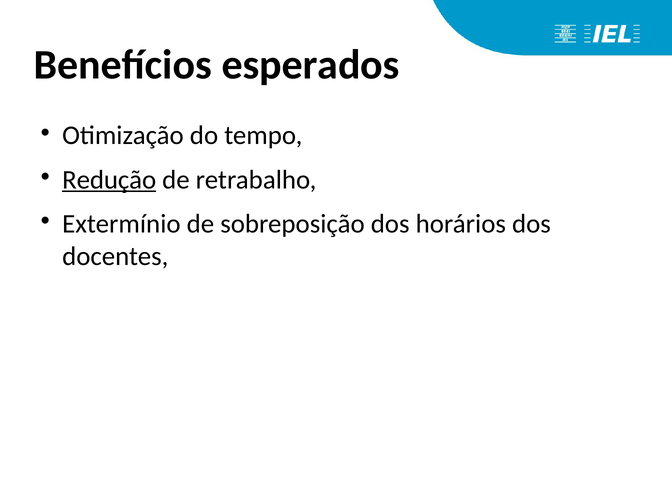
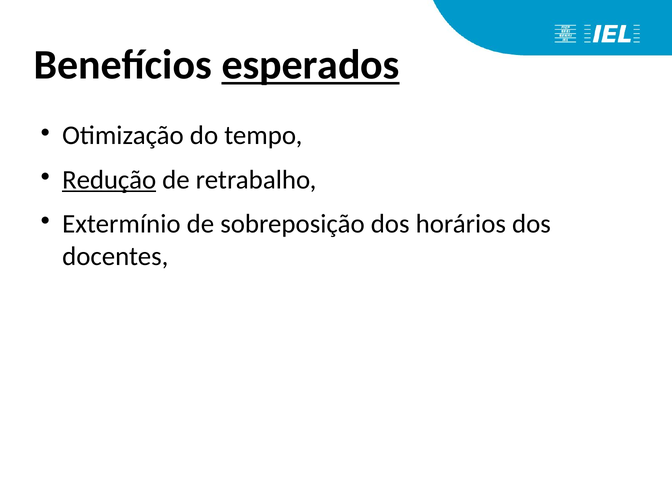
esperados underline: none -> present
